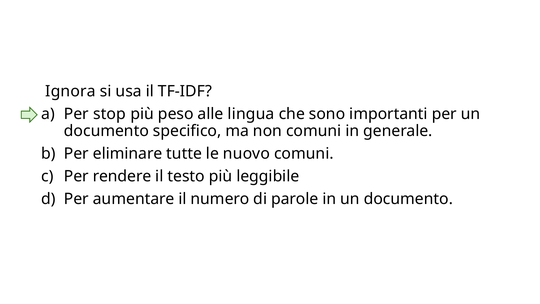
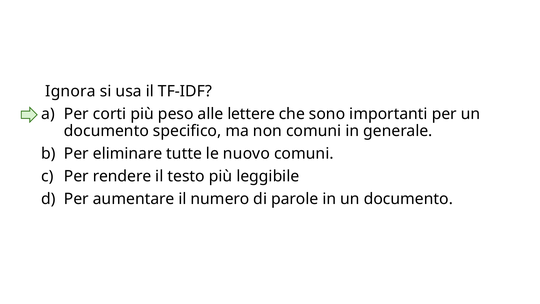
stop: stop -> corti
lingua: lingua -> lettere
